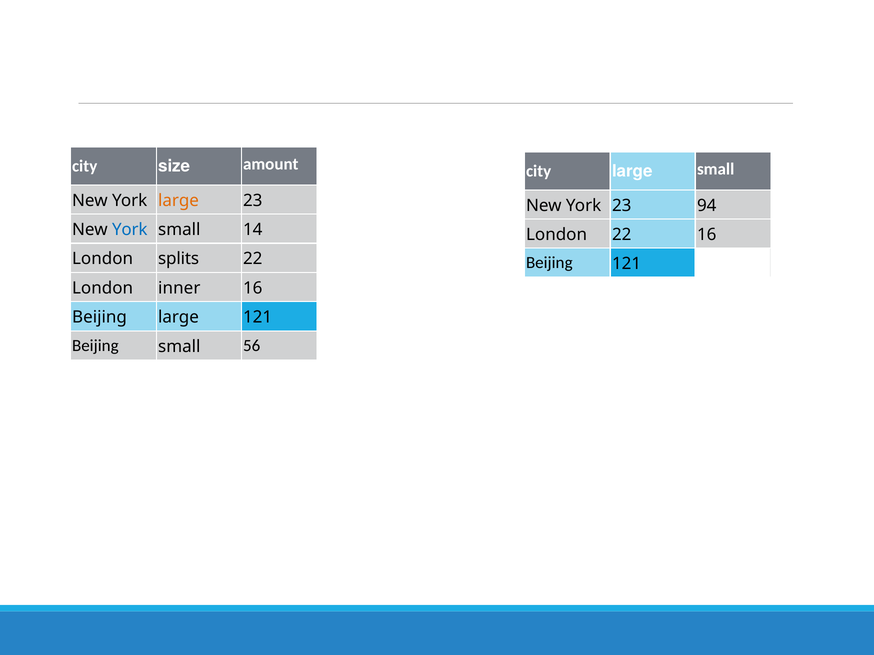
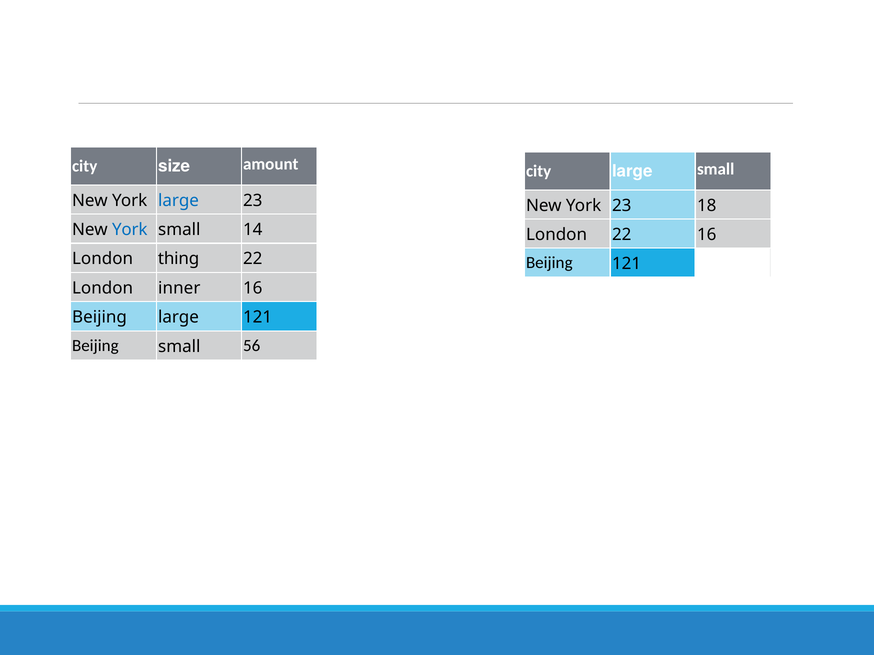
large at (179, 201) colour: orange -> blue
94: 94 -> 18
splits: splits -> thing
